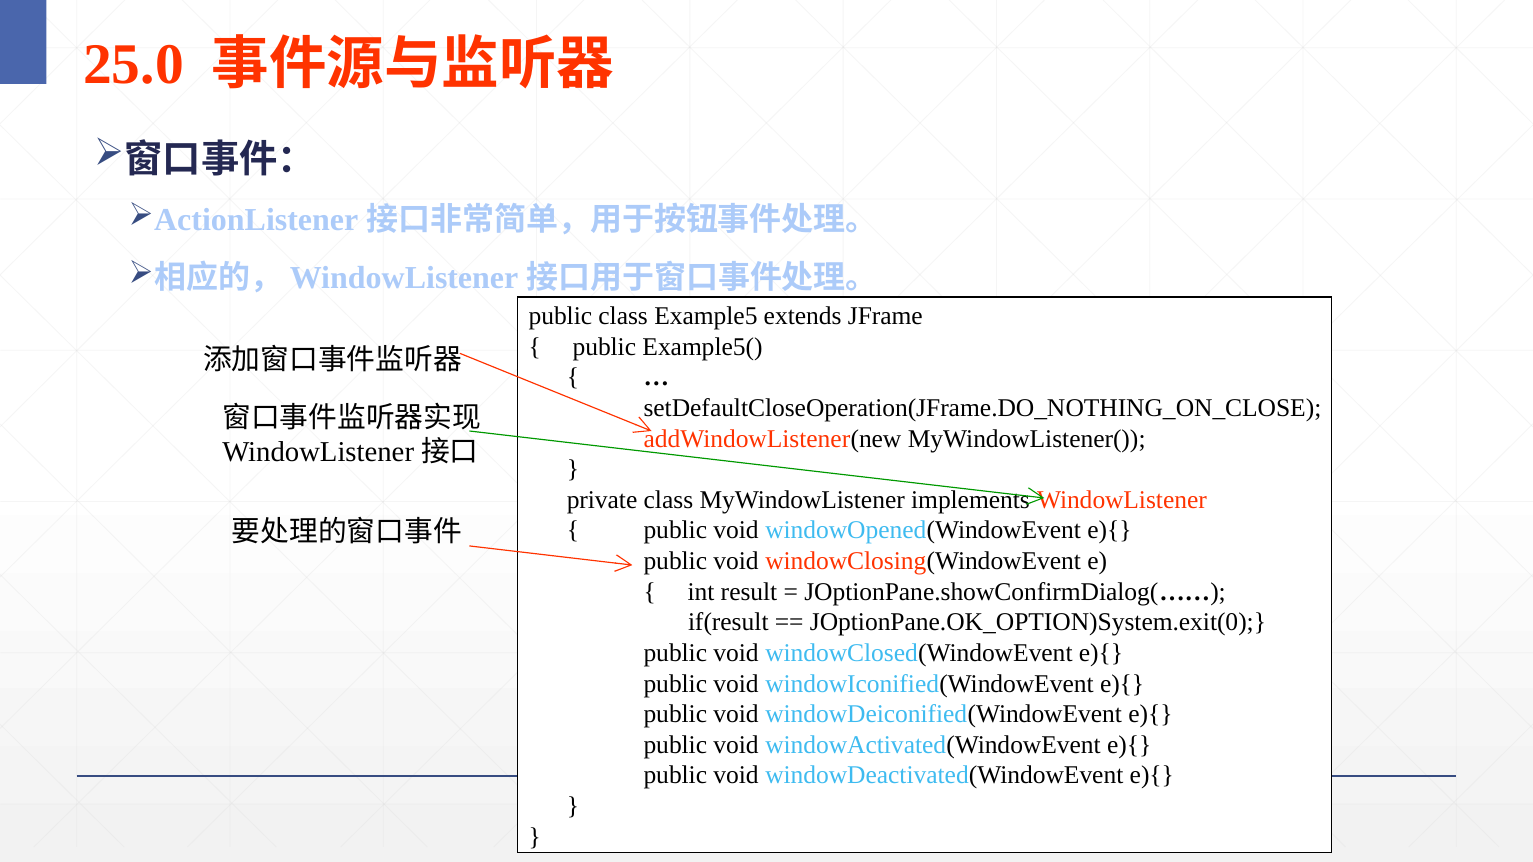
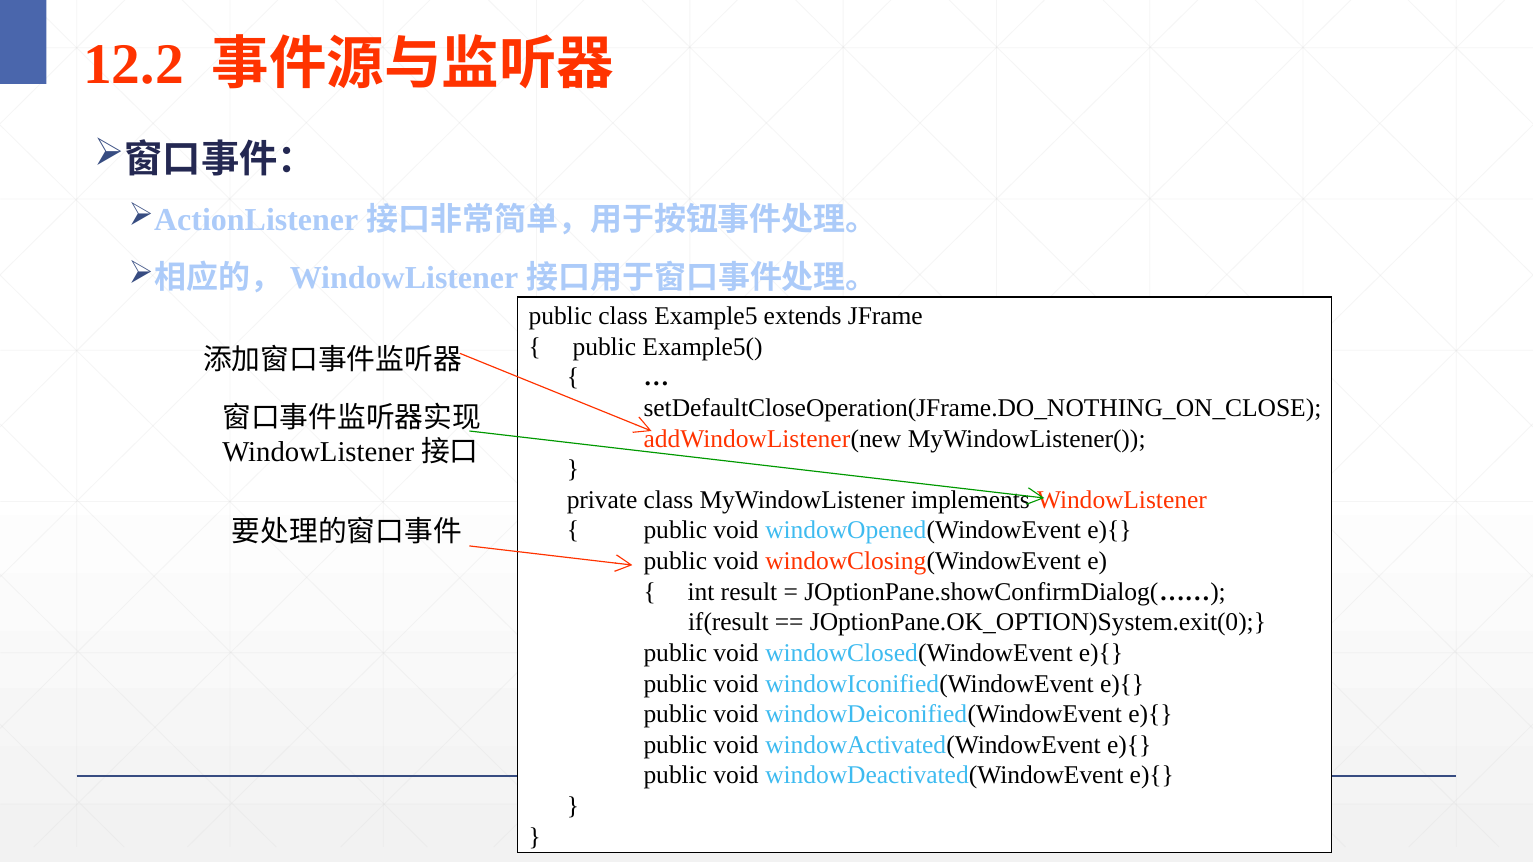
25.0: 25.0 -> 12.2
